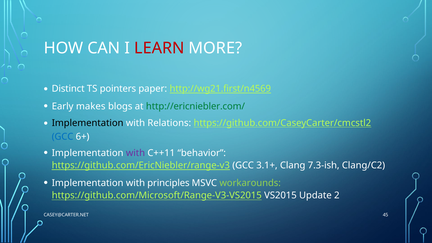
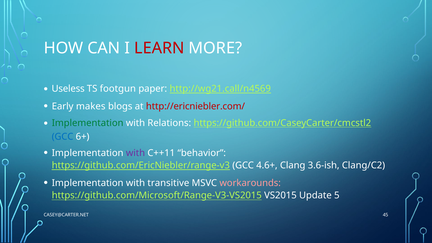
Distinct: Distinct -> Useless
pointers: pointers -> footgun
http://wg21.first/n4569: http://wg21.first/n4569 -> http://wg21.call/n4569
http://ericniebler.com/ colour: green -> red
Implementation at (88, 123) colour: black -> green
3.1+: 3.1+ -> 4.6+
7.3-ish: 7.3-ish -> 3.6-ish
principles: principles -> transitive
workarounds colour: light green -> pink
2: 2 -> 5
